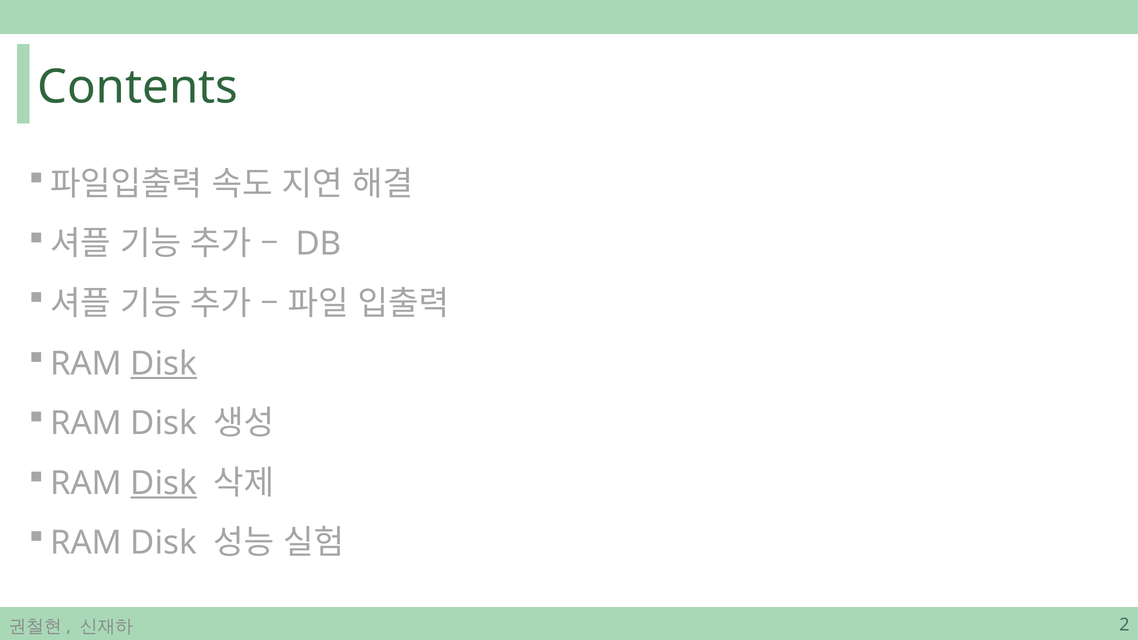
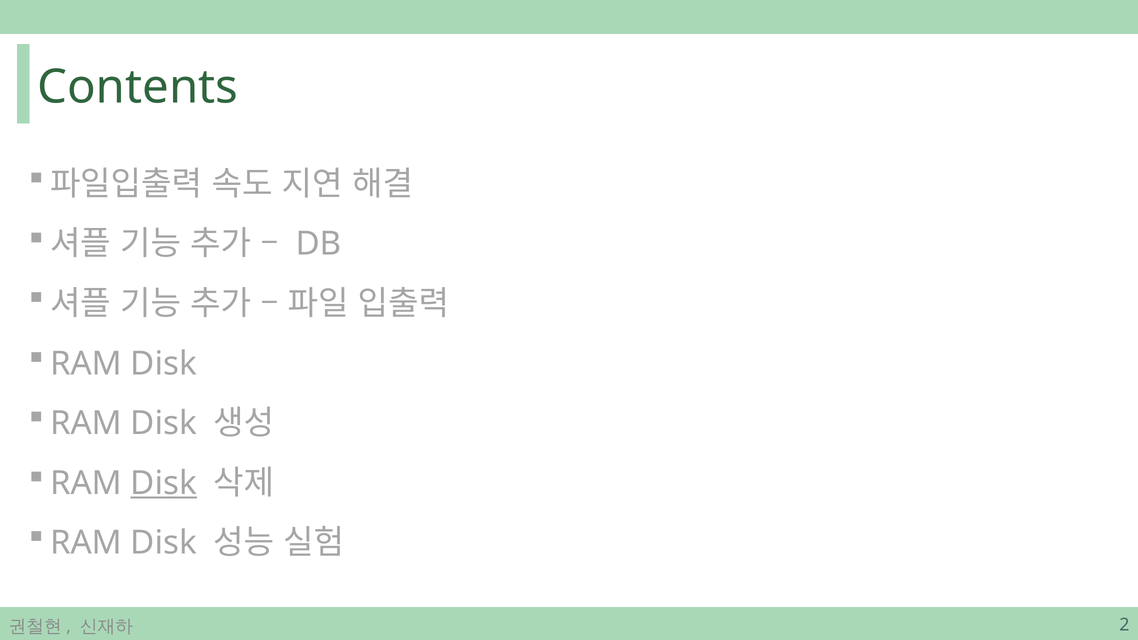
Disk at (164, 364) underline: present -> none
